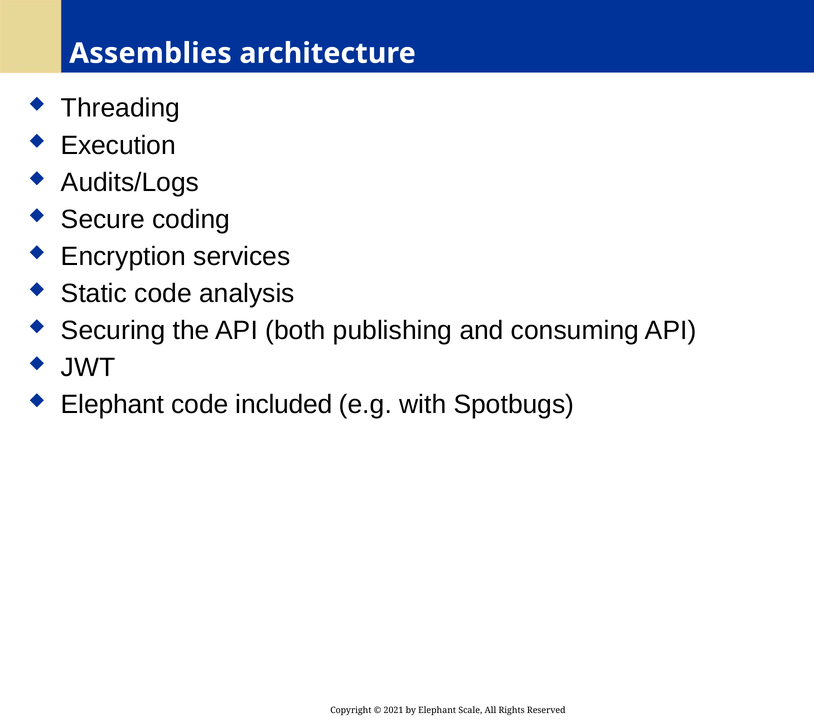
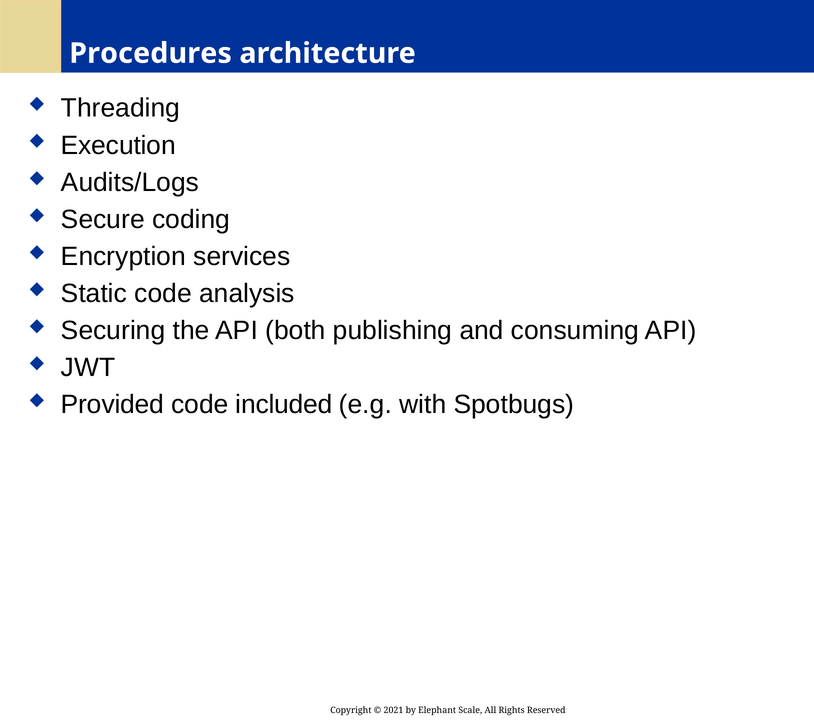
Assemblies: Assemblies -> Procedures
Elephant at (112, 405): Elephant -> Provided
